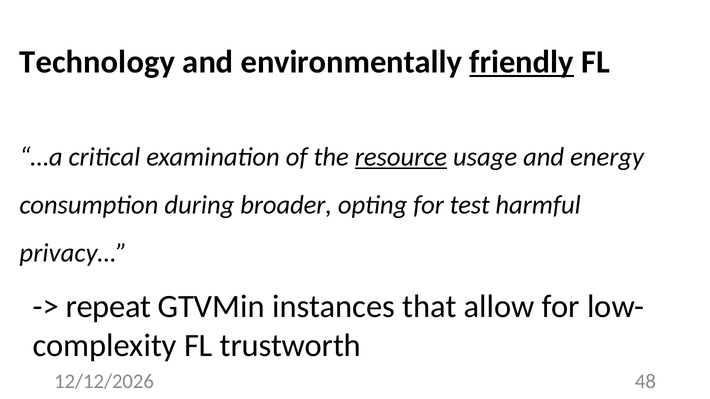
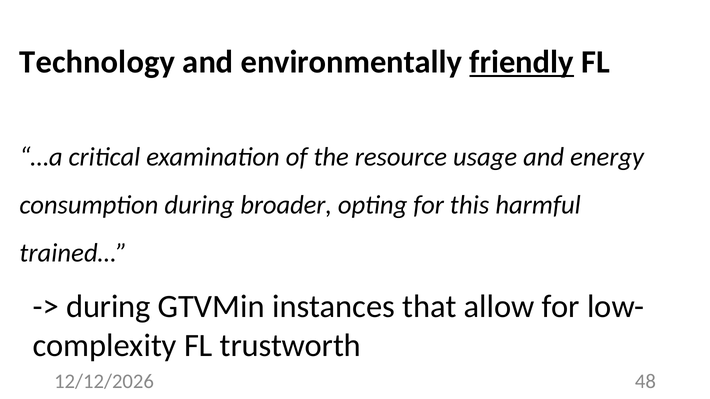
resource underline: present -> none
test: test -> this
privacy…: privacy… -> trained…
repeat at (108, 307): repeat -> during
